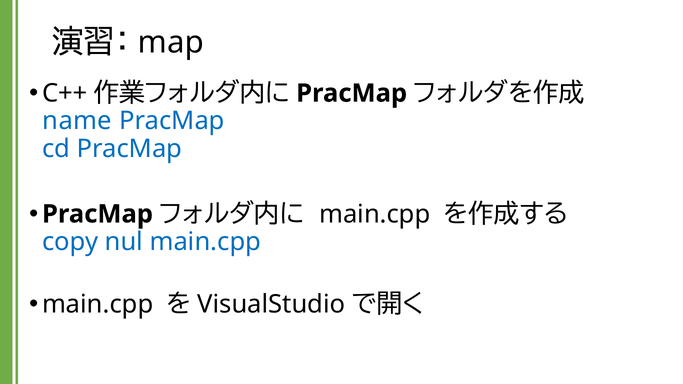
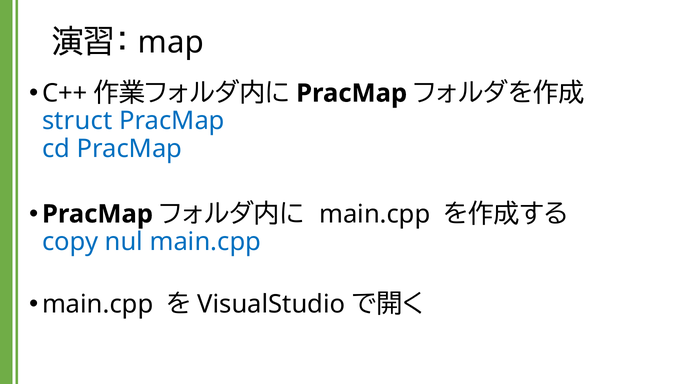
name: name -> struct
